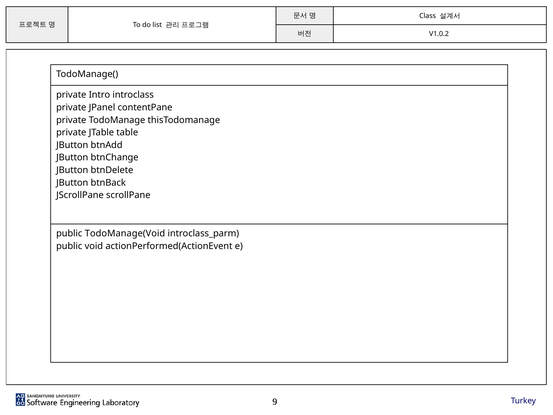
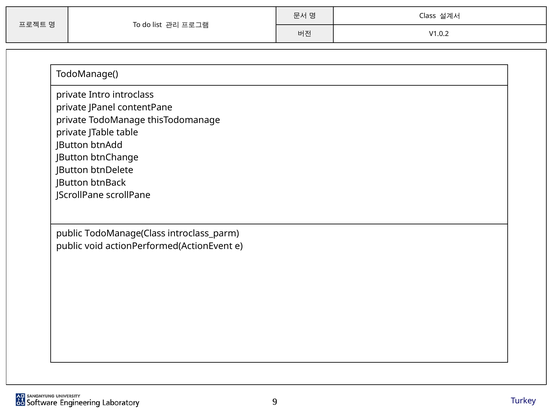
TodoManage(Void: TodoManage(Void -> TodoManage(Class
